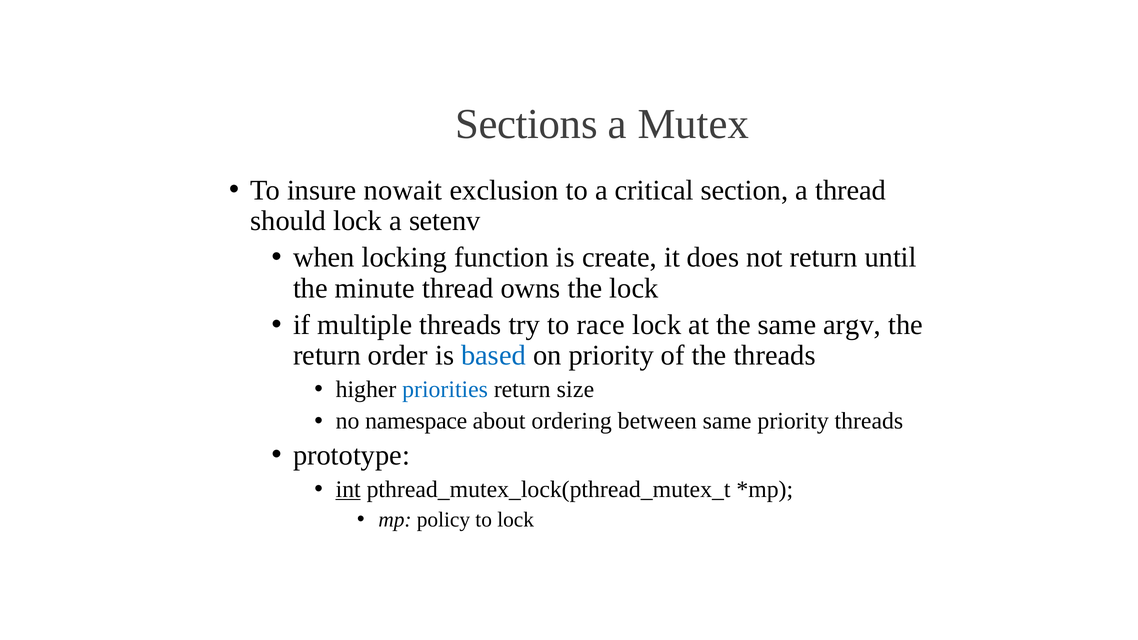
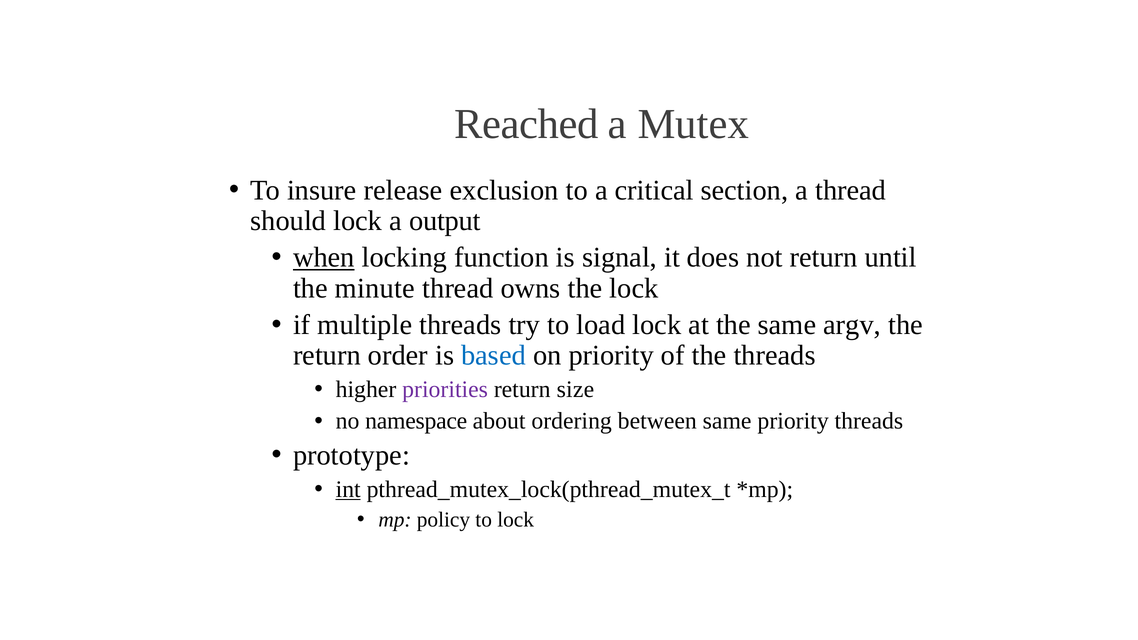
Sections: Sections -> Reached
nowait: nowait -> release
setenv: setenv -> output
when underline: none -> present
create: create -> signal
race: race -> load
priorities colour: blue -> purple
